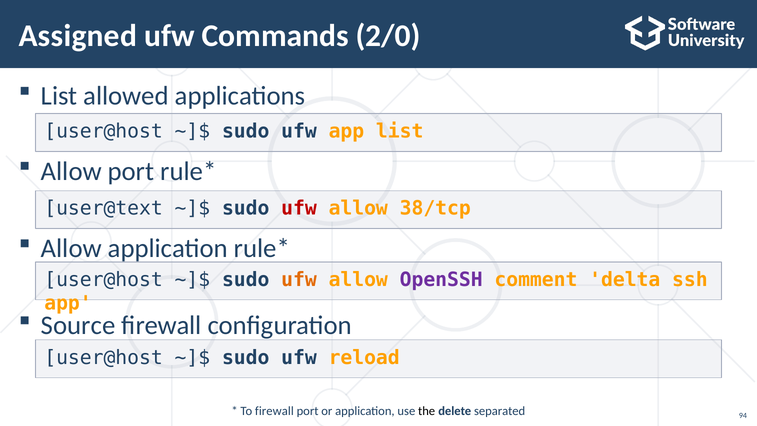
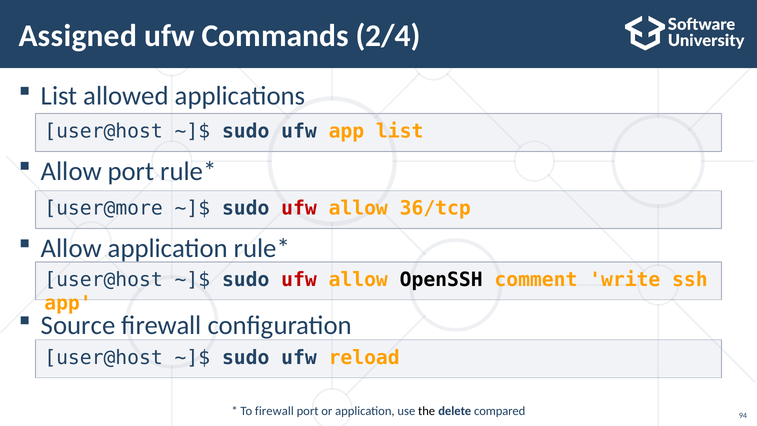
2/0: 2/0 -> 2/4
user@text: user@text -> user@more
38/tcp: 38/tcp -> 36/tcp
ufw at (299, 280) colour: orange -> red
OpenSSH colour: purple -> black
delta: delta -> write
separated: separated -> compared
